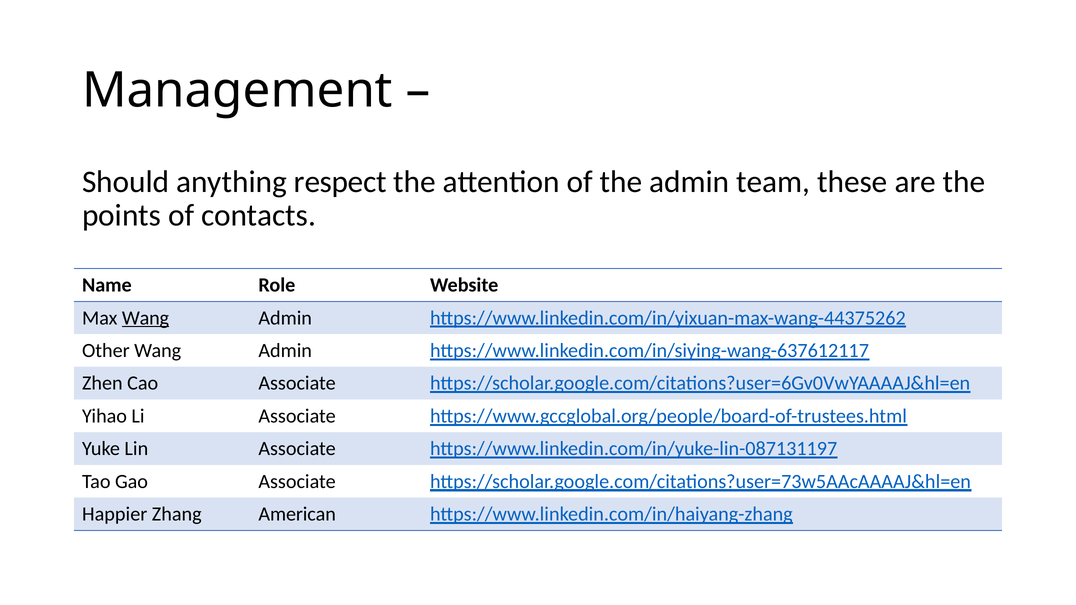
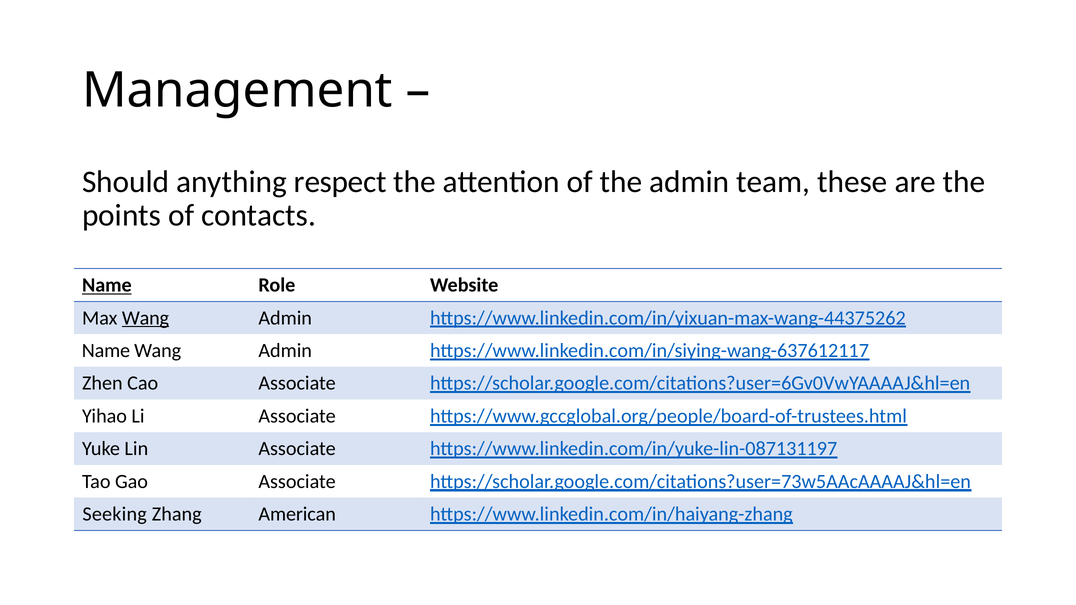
Name at (107, 285) underline: none -> present
Other at (106, 351): Other -> Name
Happier: Happier -> Seeking
